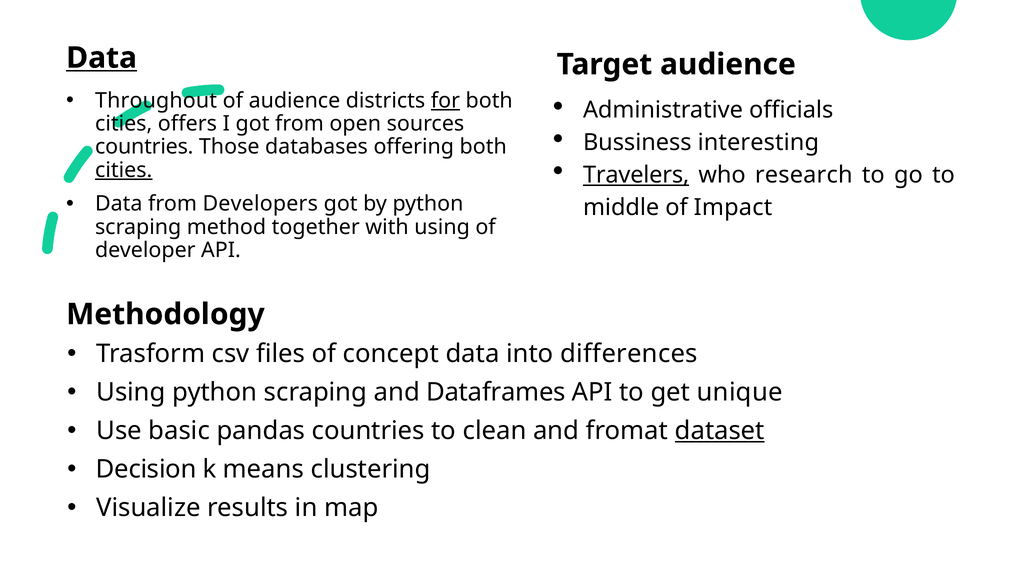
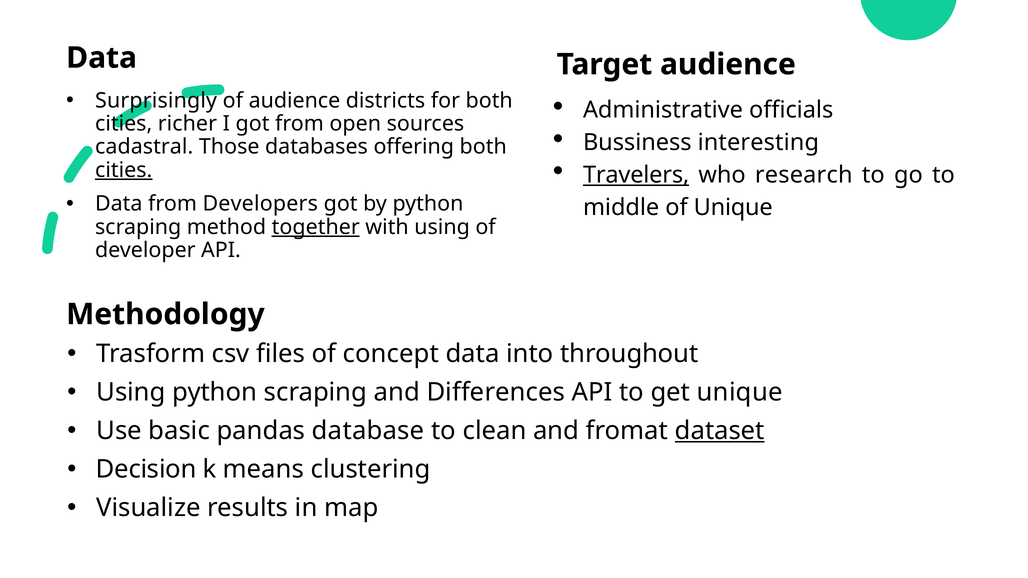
Data at (102, 58) underline: present -> none
Throughout: Throughout -> Surprisingly
for underline: present -> none
offers: offers -> richer
countries at (144, 147): countries -> cadastral
of Impact: Impact -> Unique
together underline: none -> present
differences: differences -> throughout
Dataframes: Dataframes -> Differences
pandas countries: countries -> database
